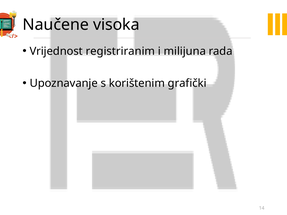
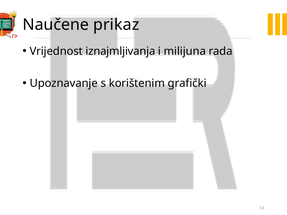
visoka: visoka -> prikaz
registriranim: registriranim -> iznajmljivanja
